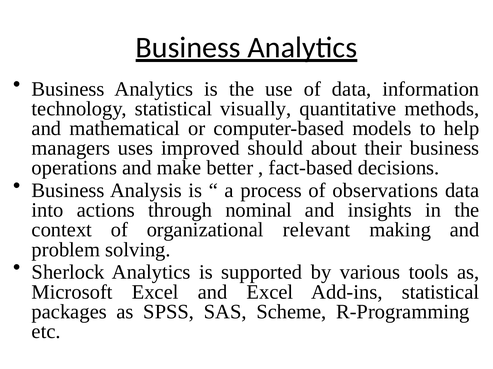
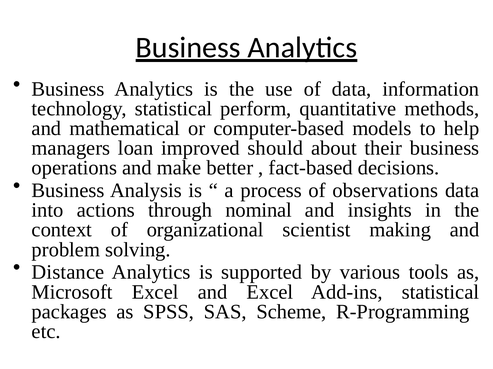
visually: visually -> perform
uses: uses -> loan
relevant: relevant -> scientist
Sherlock: Sherlock -> Distance
